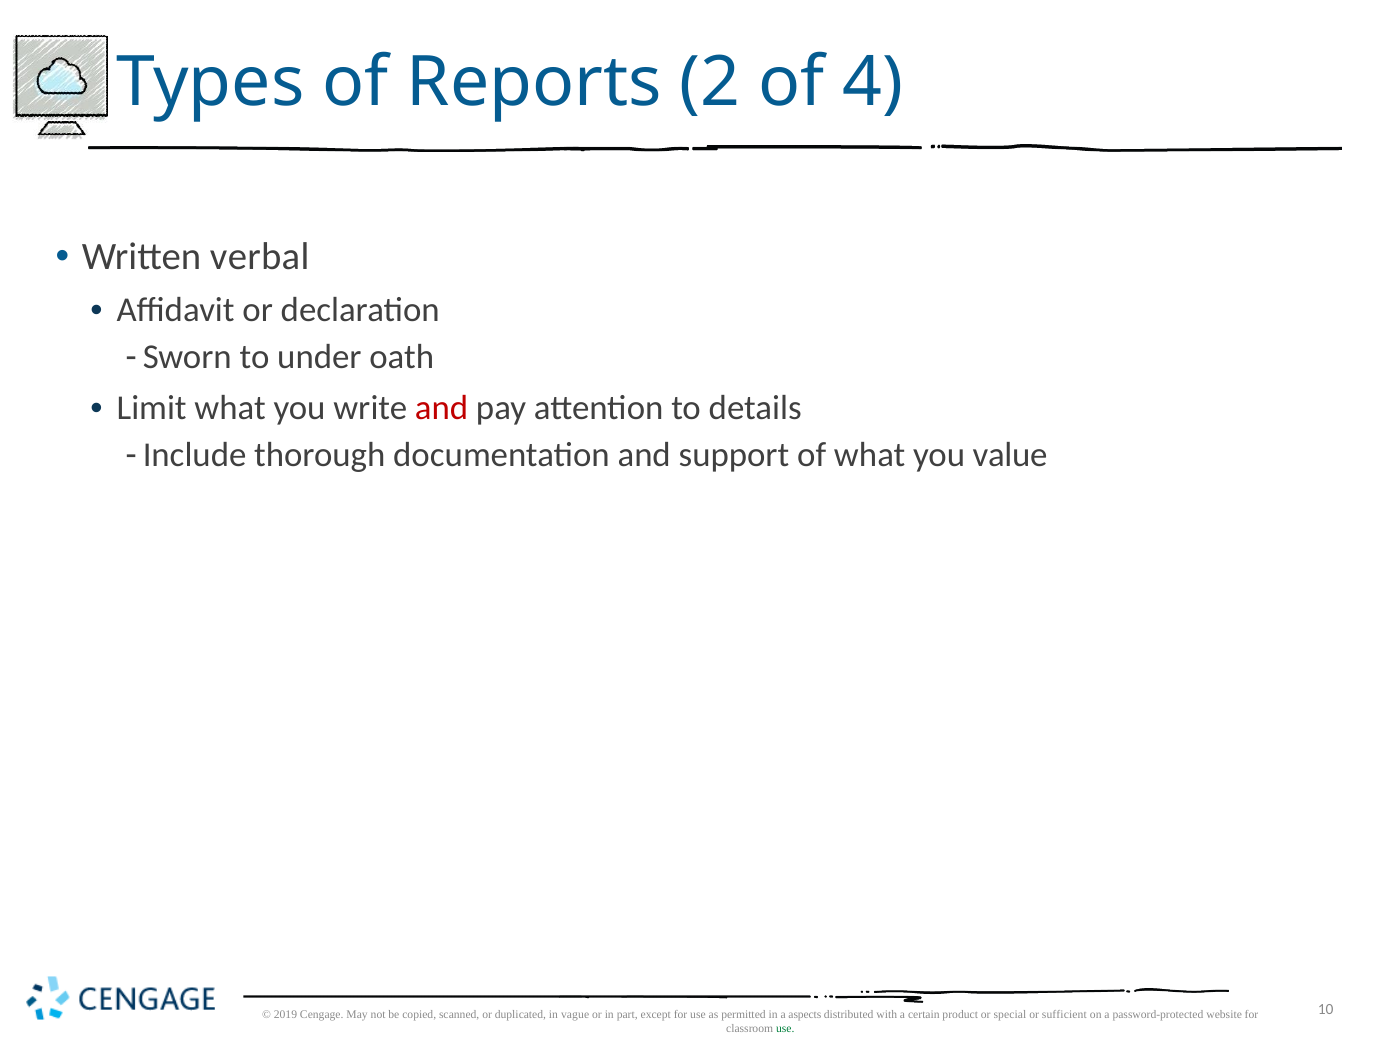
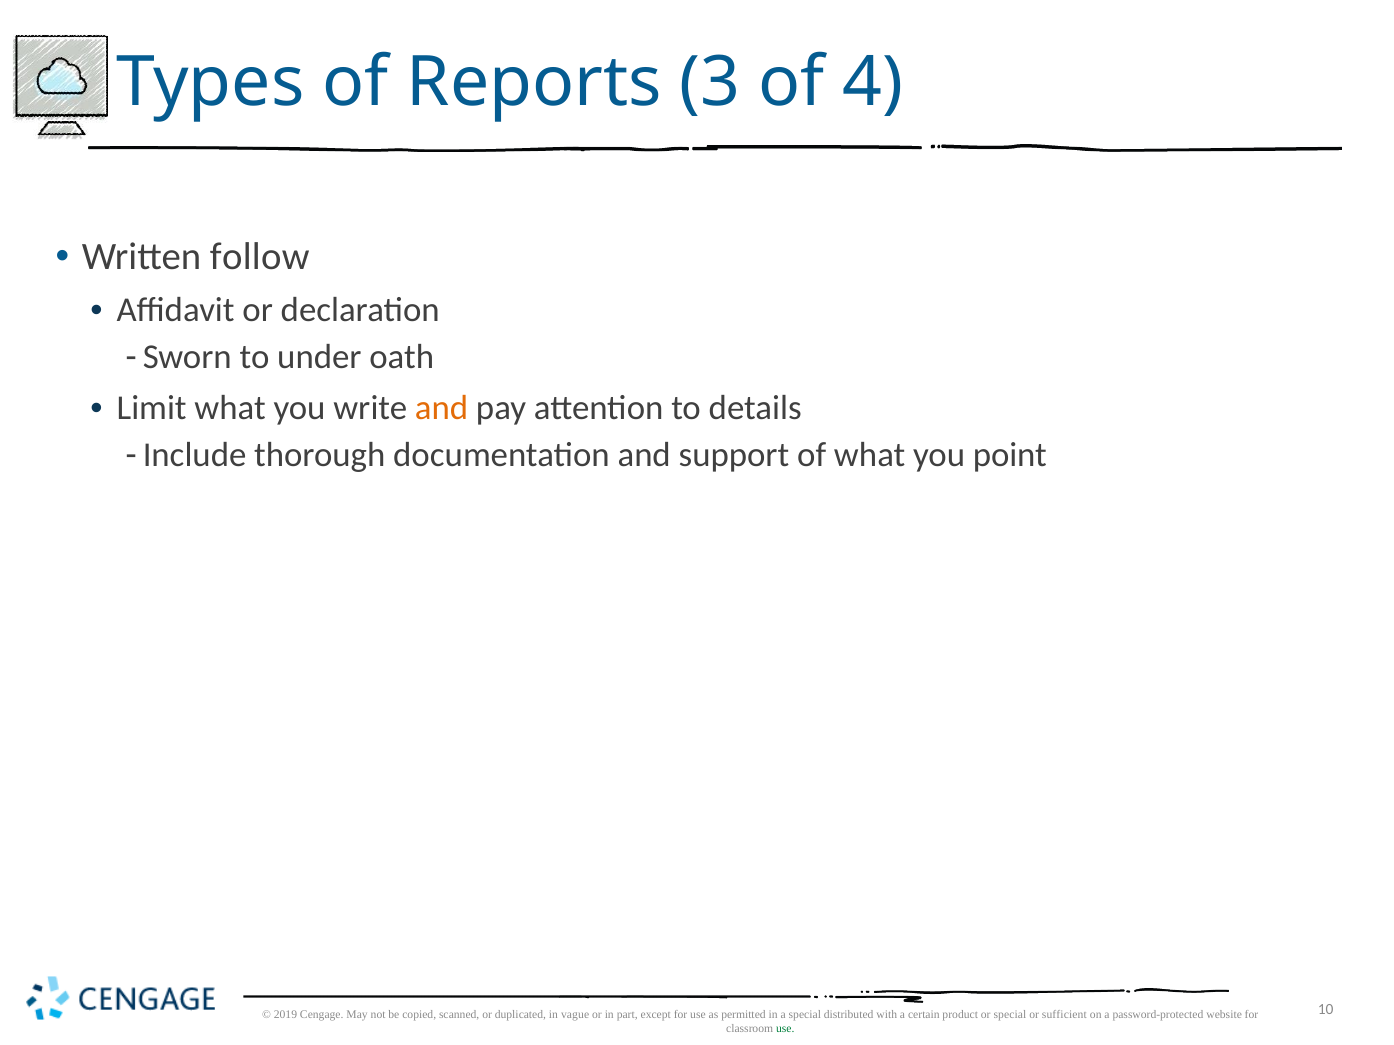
2: 2 -> 3
verbal: verbal -> follow
and at (442, 409) colour: red -> orange
value: value -> point
a aspects: aspects -> special
